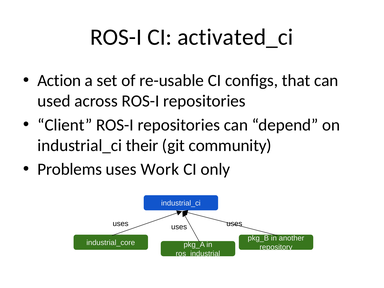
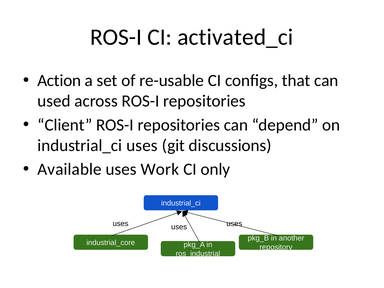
industrial_ci their: their -> uses
community: community -> discussions
Problems: Problems -> Available
